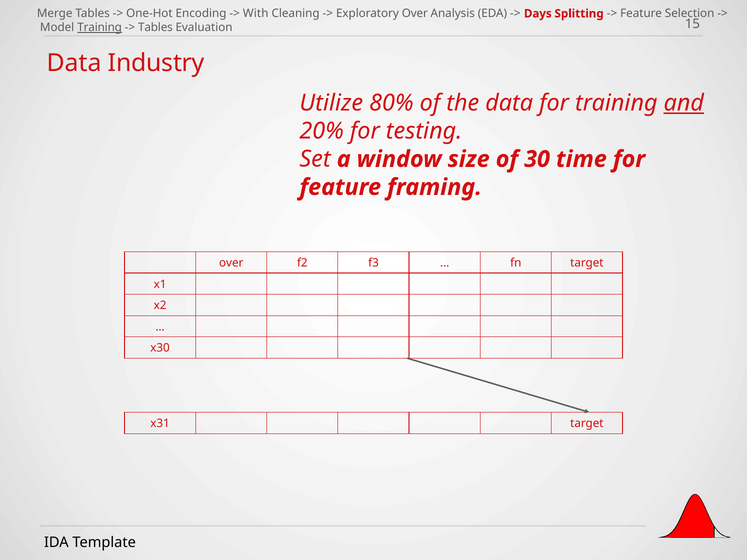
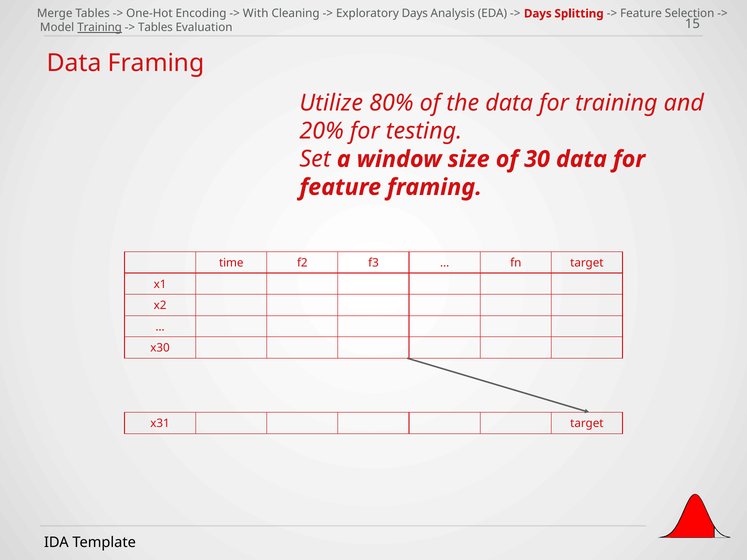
Exploratory Over: Over -> Days
Data Industry: Industry -> Framing
and underline: present -> none
30 time: time -> data
over at (231, 263): over -> time
